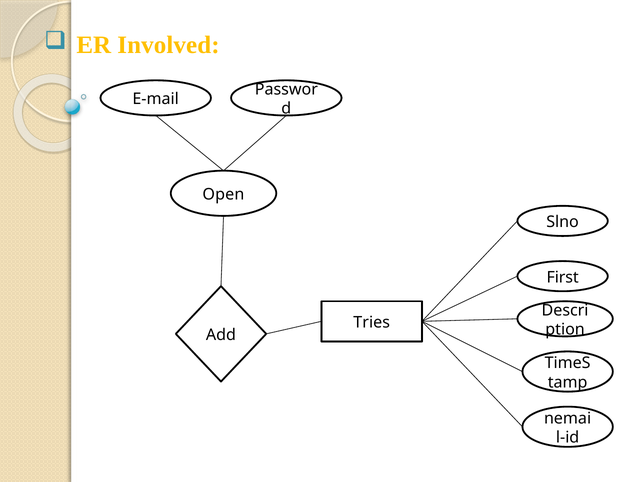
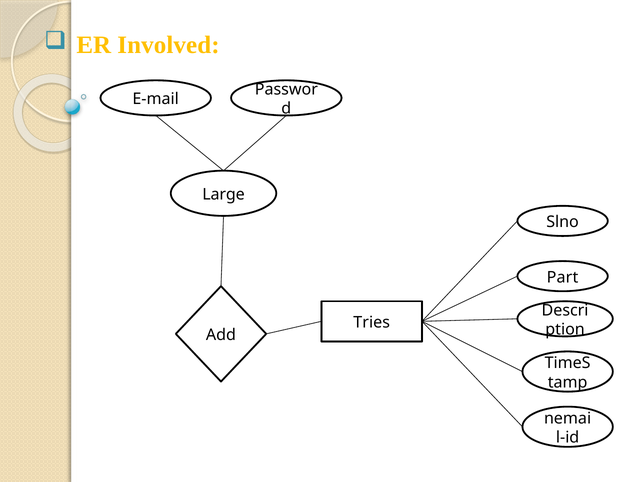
Open: Open -> Large
First: First -> Part
